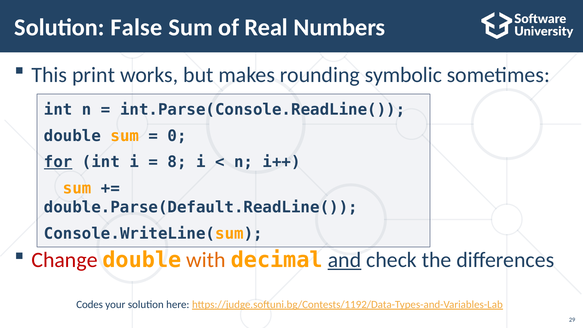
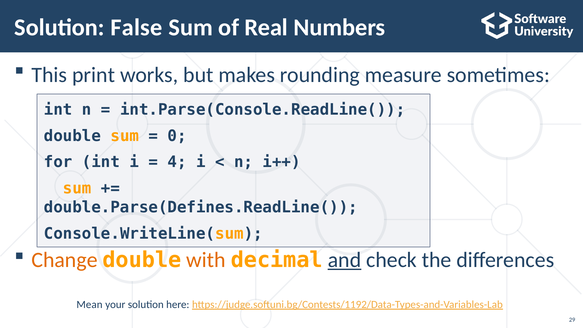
symbolic: symbolic -> measure
for underline: present -> none
8: 8 -> 4
double.Parse(Default.ReadLine(: double.Parse(Default.ReadLine( -> double.Parse(Defines.ReadLine(
Change colour: red -> orange
Codes: Codes -> Mean
